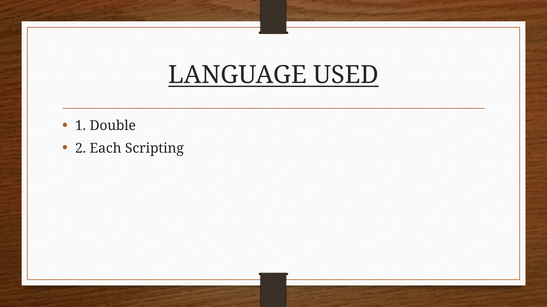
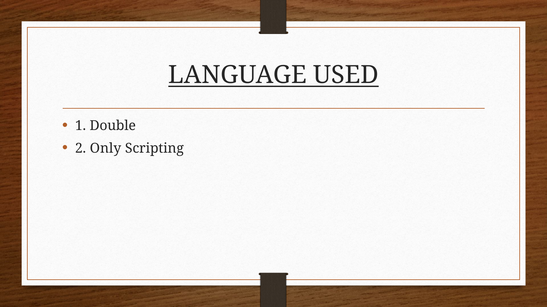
Each: Each -> Only
